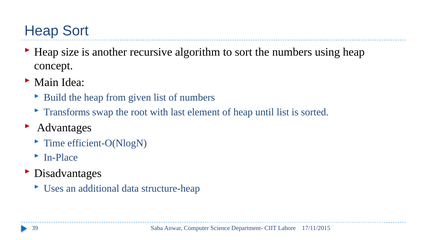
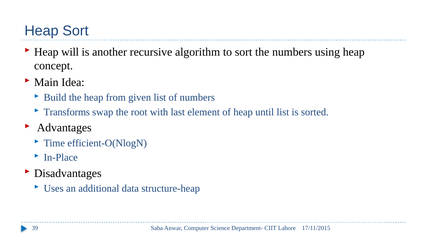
size: size -> will
